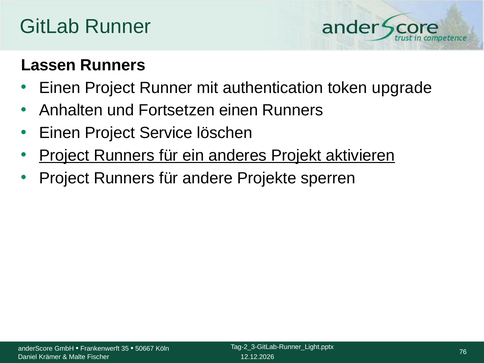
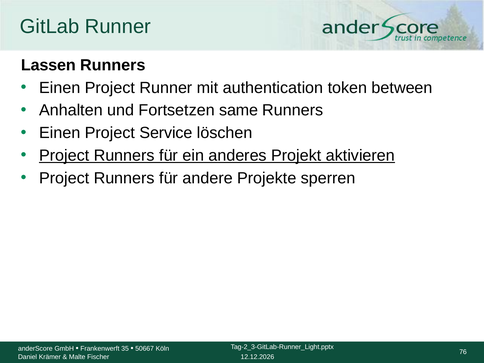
upgrade: upgrade -> between
Fortsetzen einen: einen -> same
